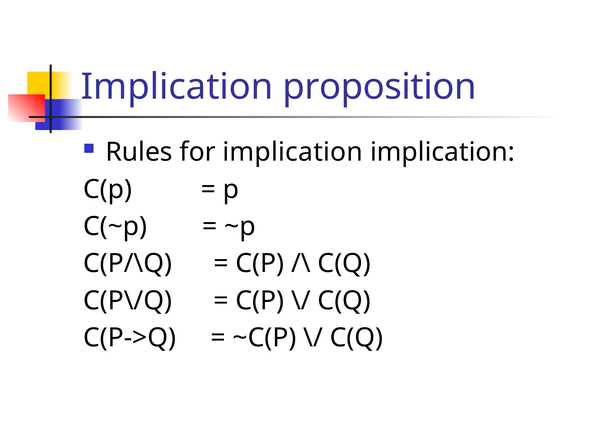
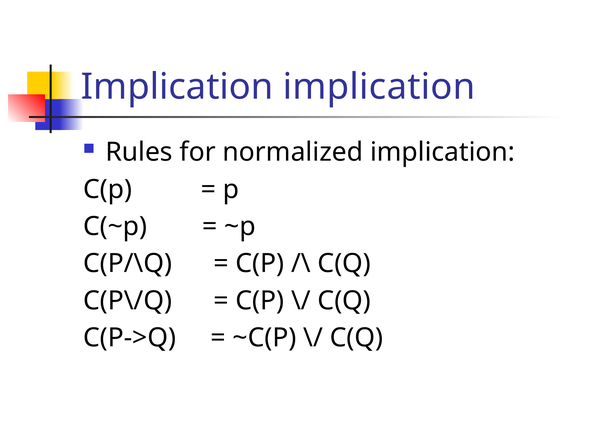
Implication proposition: proposition -> implication
for implication: implication -> normalized
